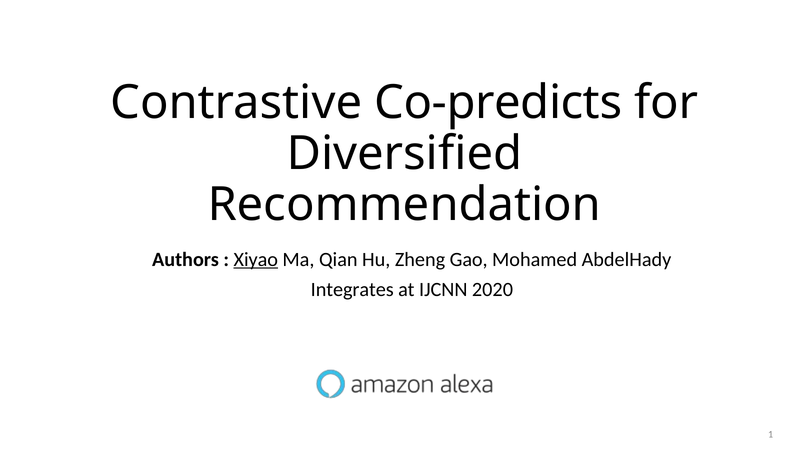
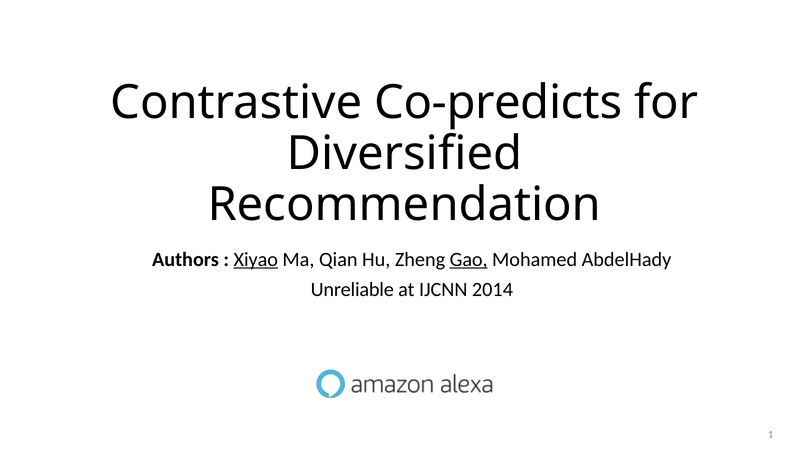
Gao underline: none -> present
Integrates: Integrates -> Unreliable
2020: 2020 -> 2014
